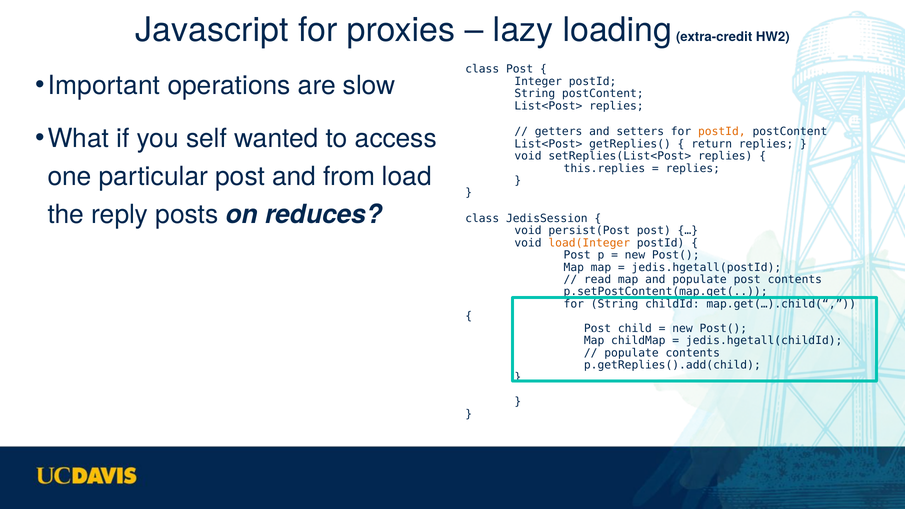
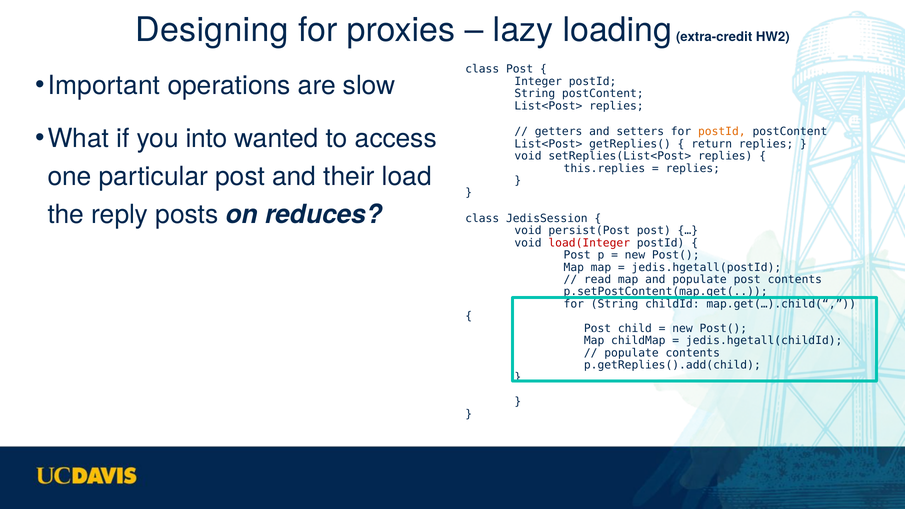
Javascript: Javascript -> Designing
self: self -> into
from: from -> their
load(Integer colour: orange -> red
